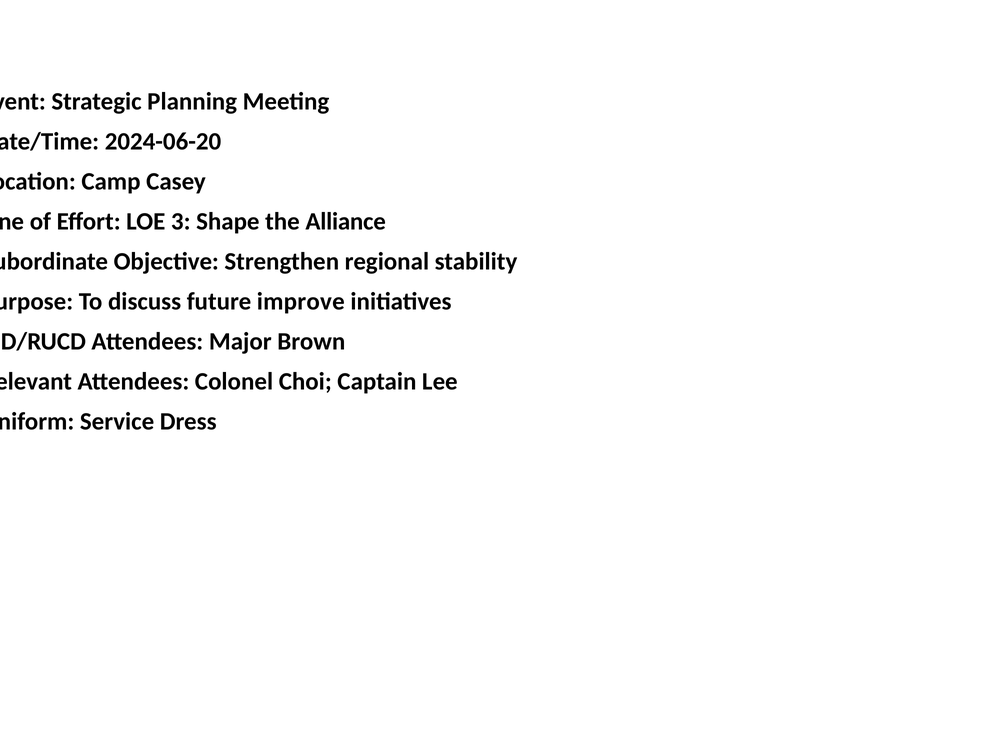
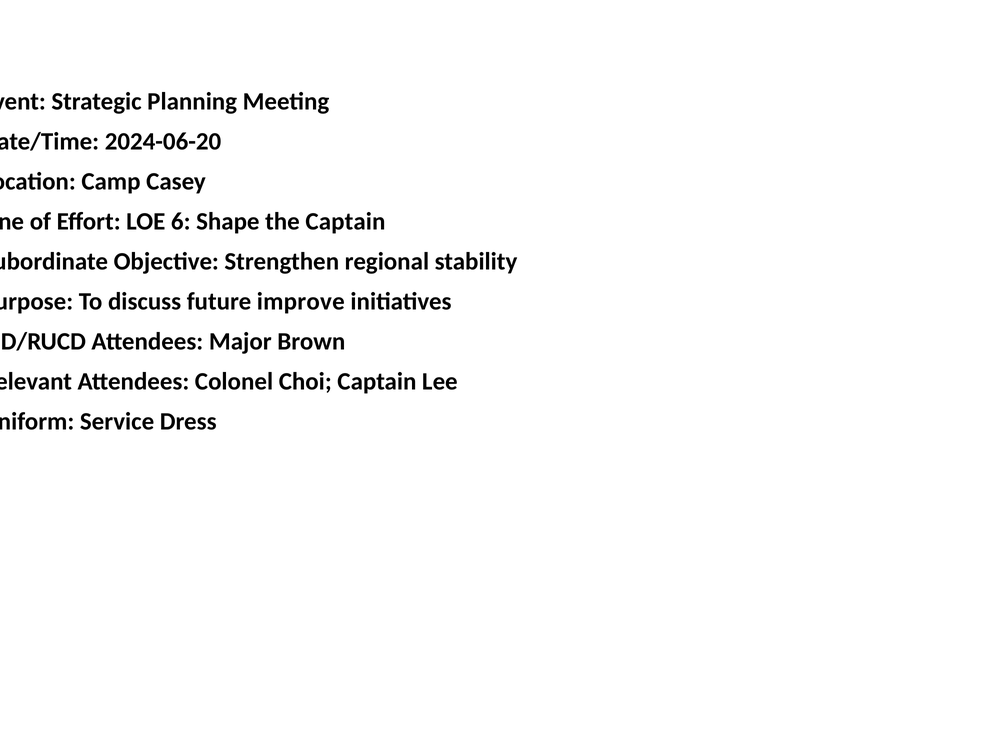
3: 3 -> 6
the Alliance: Alliance -> Captain
